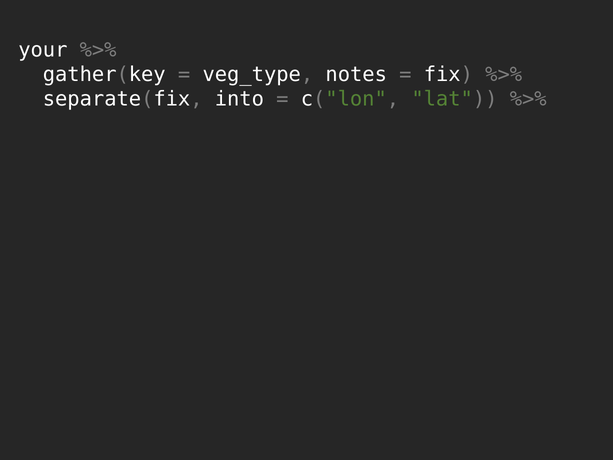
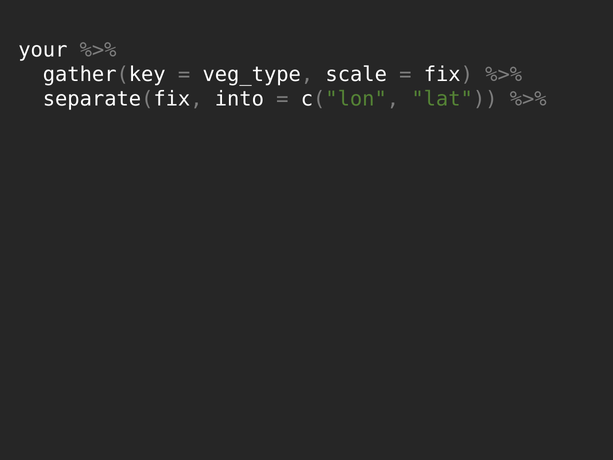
notes: notes -> scale
